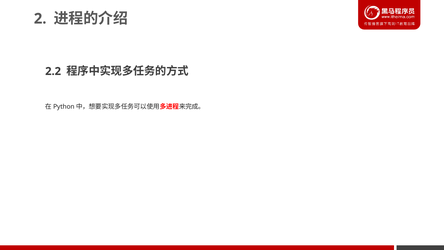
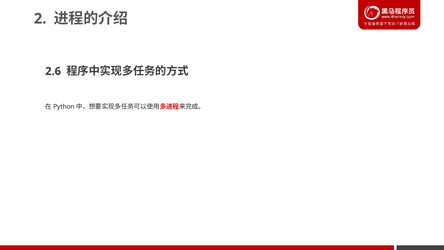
2.2: 2.2 -> 2.6
